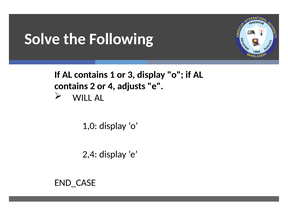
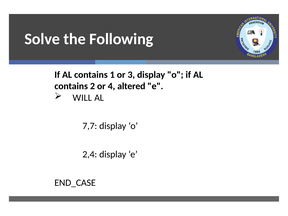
adjusts: adjusts -> altered
1,0: 1,0 -> 7,7
